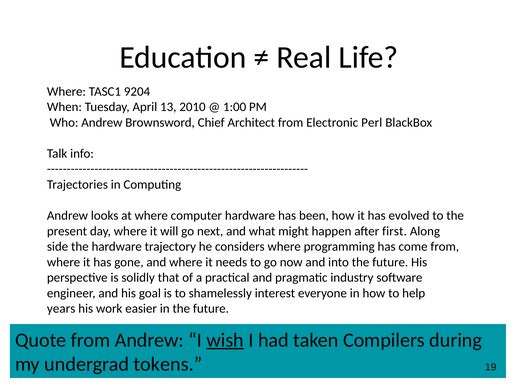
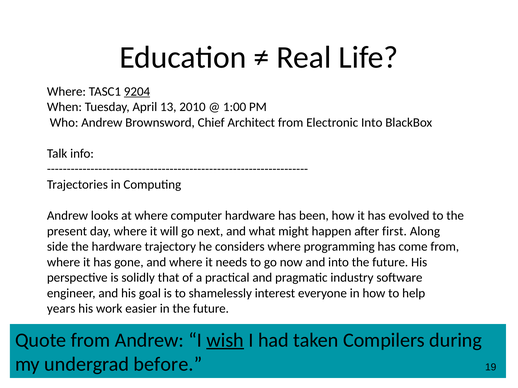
9204 underline: none -> present
Electronic Perl: Perl -> Into
tokens: tokens -> before
